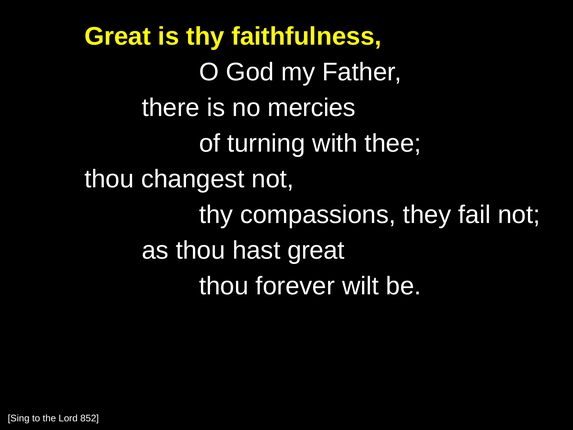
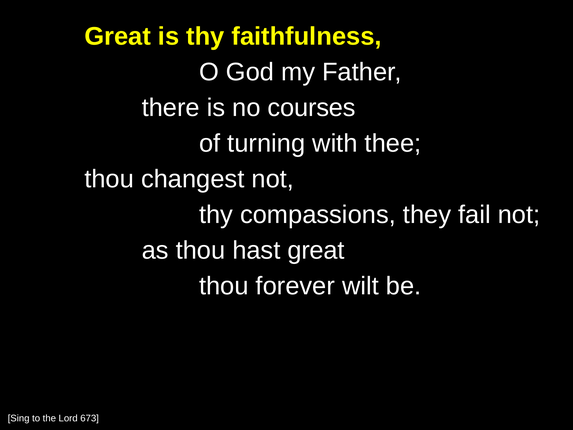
mercies: mercies -> courses
852: 852 -> 673
